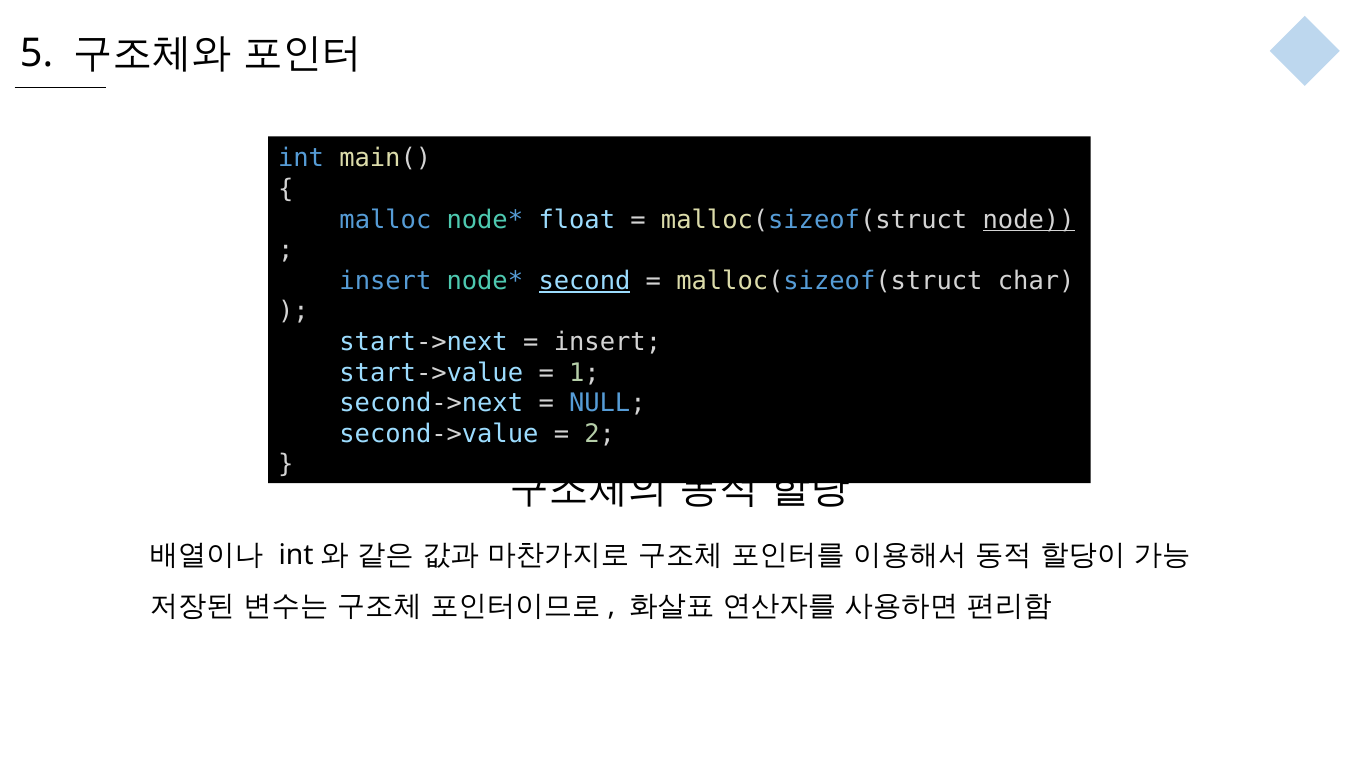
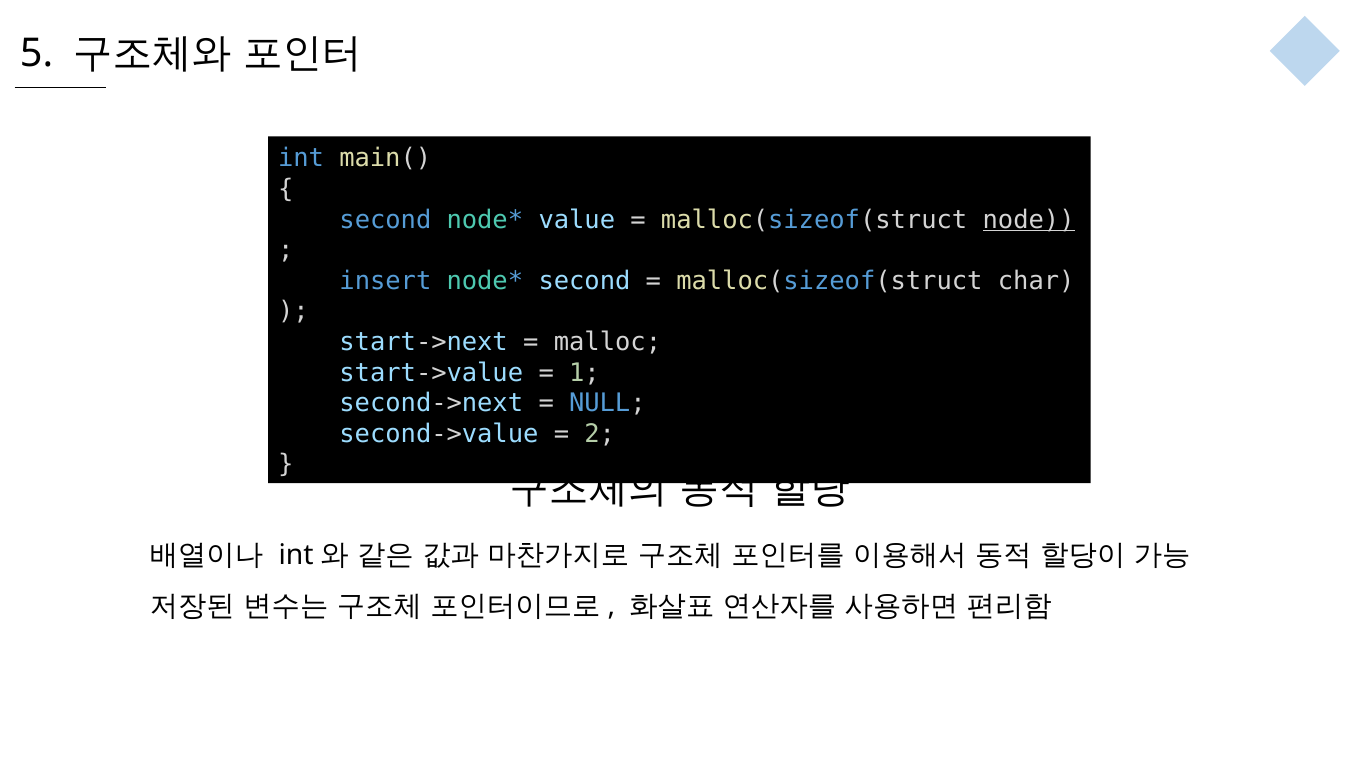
malloc at (385, 220): malloc -> second
float: float -> value
second at (584, 281) underline: present -> none
insert at (607, 342): insert -> malloc
